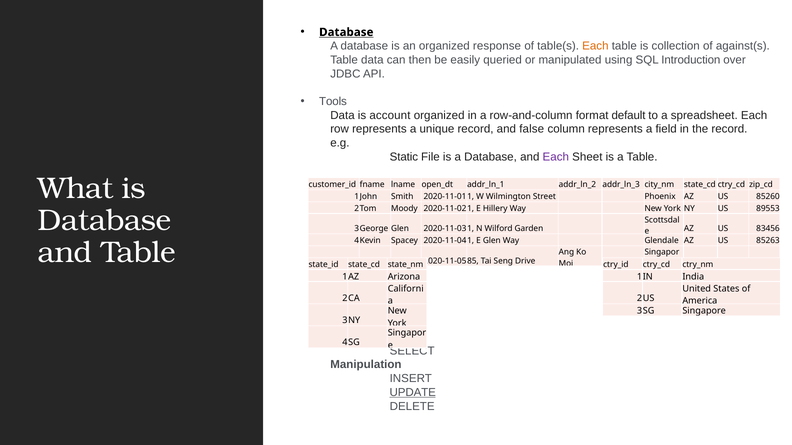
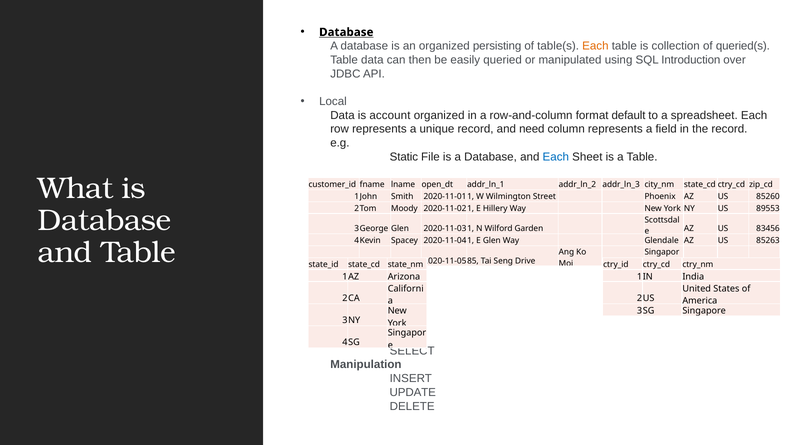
response: response -> persisting
against(s: against(s -> queried(s
Tools: Tools -> Local
false: false -> need
Each at (556, 157) colour: purple -> blue
UPDATE underline: present -> none
